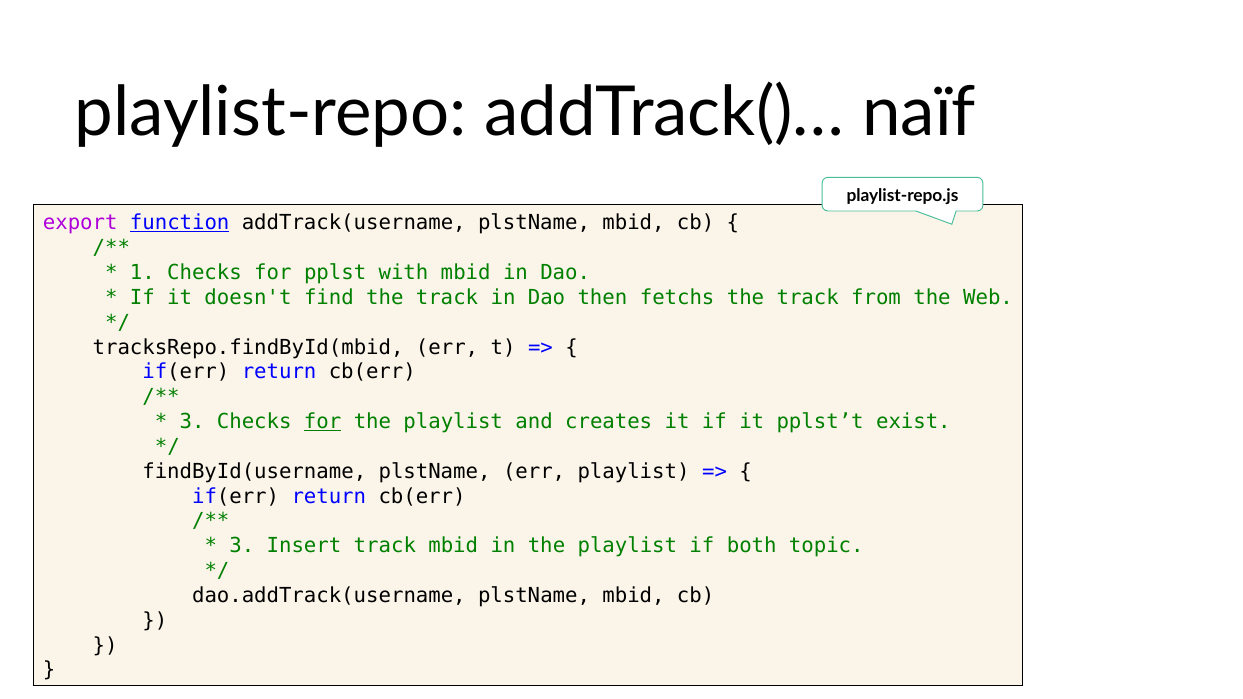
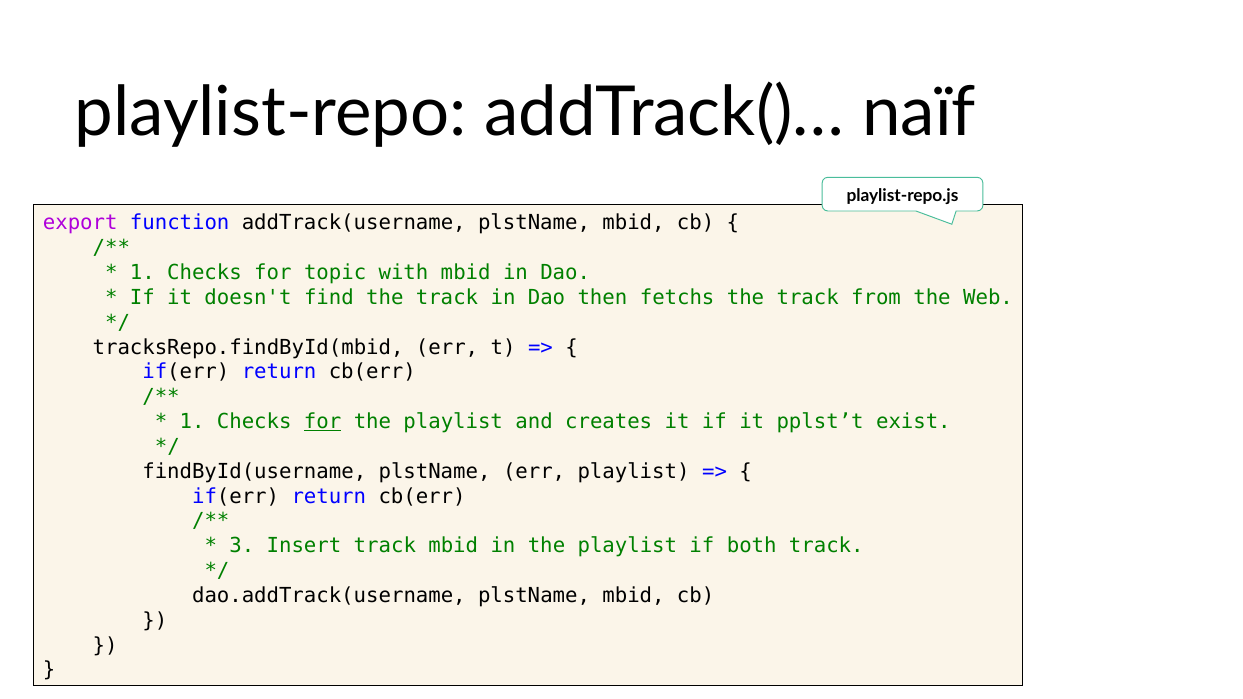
function underline: present -> none
pplst: pplst -> topic
3 at (192, 422): 3 -> 1
both topic: topic -> track
